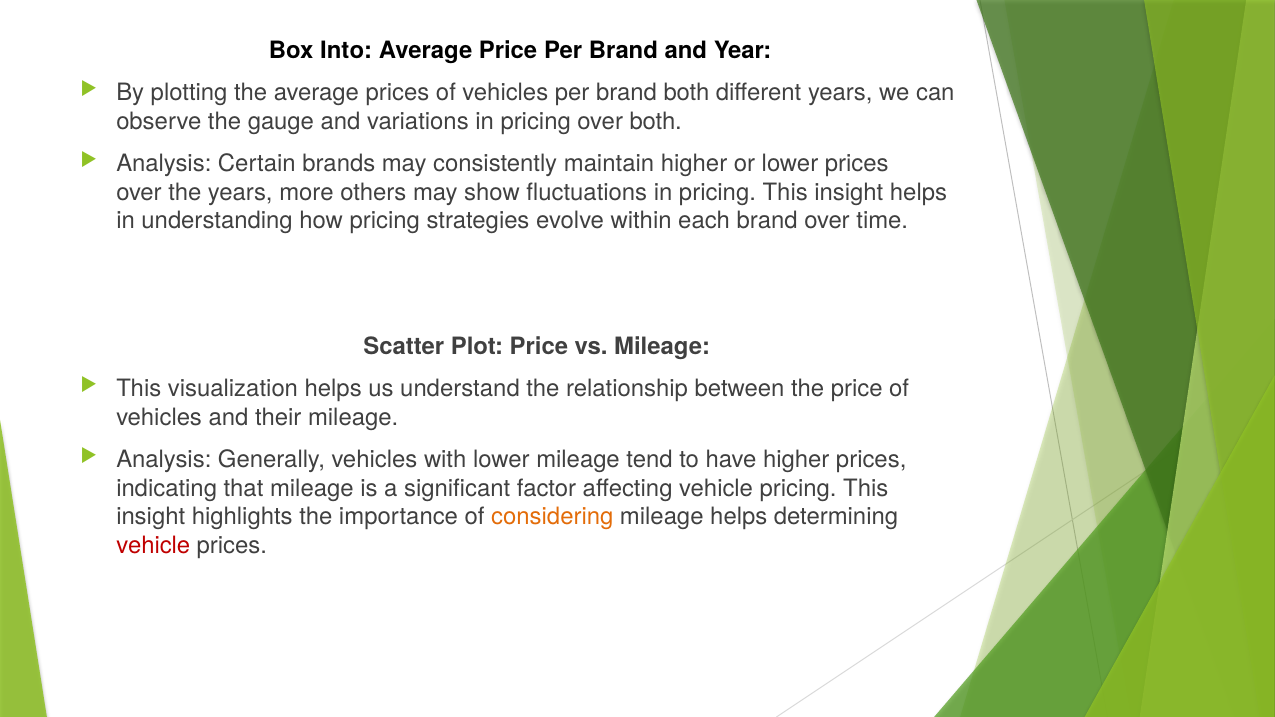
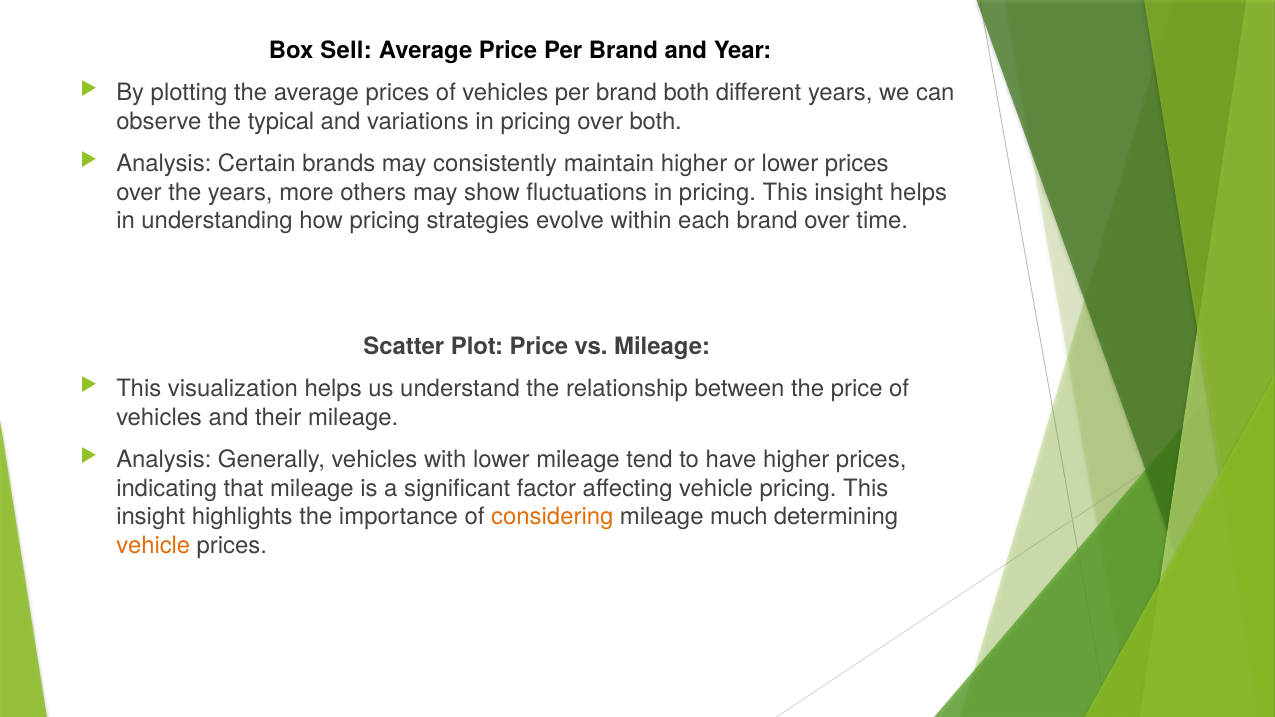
Into: Into -> Sell
gauge: gauge -> typical
mileage helps: helps -> much
vehicle at (153, 546) colour: red -> orange
